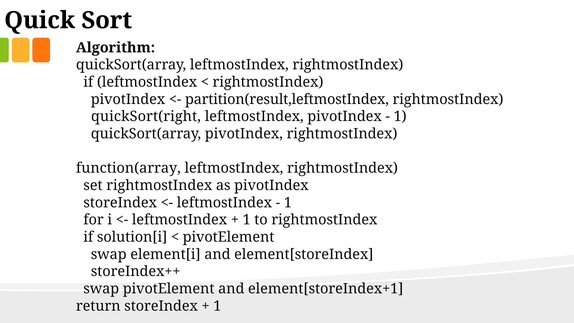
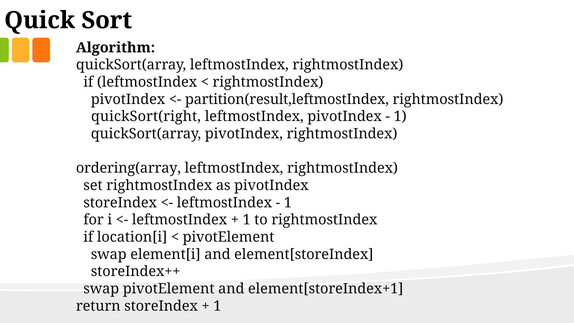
function(array: function(array -> ordering(array
solution[i: solution[i -> location[i
